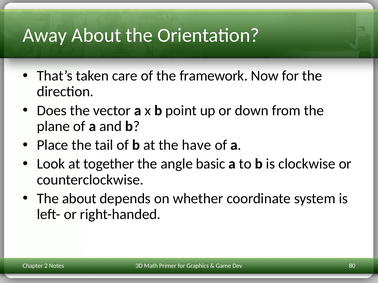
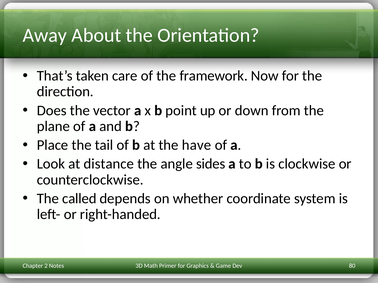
together: together -> distance
basic: basic -> sides
The about: about -> called
